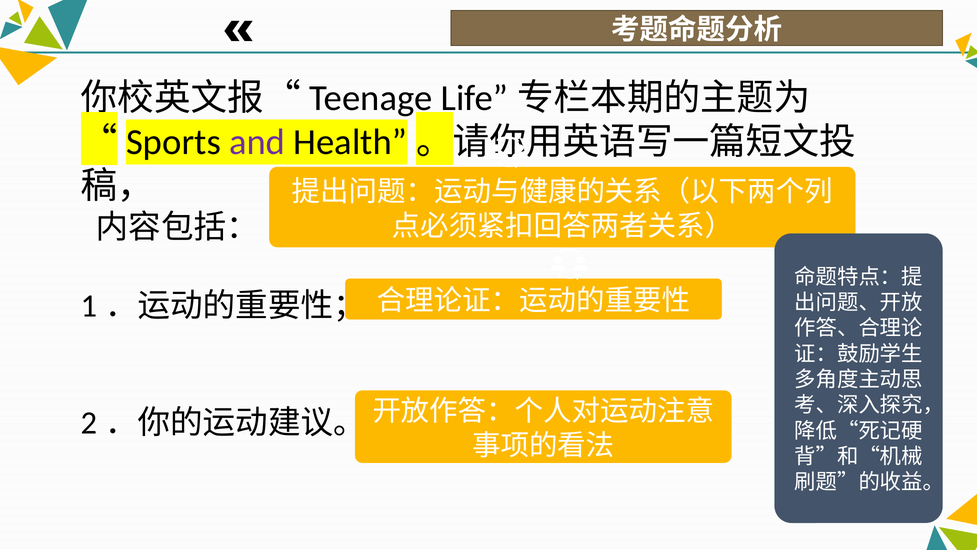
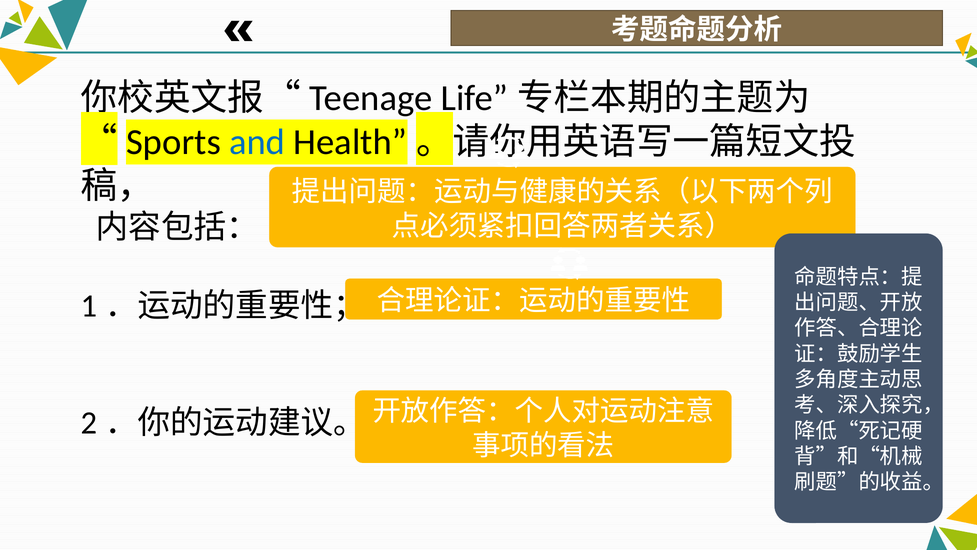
and colour: purple -> blue
